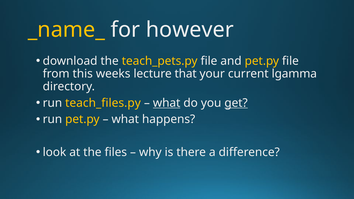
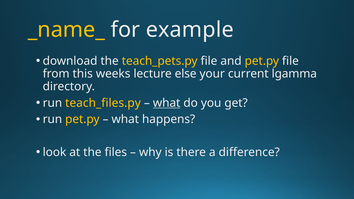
however: however -> example
that: that -> else
get underline: present -> none
